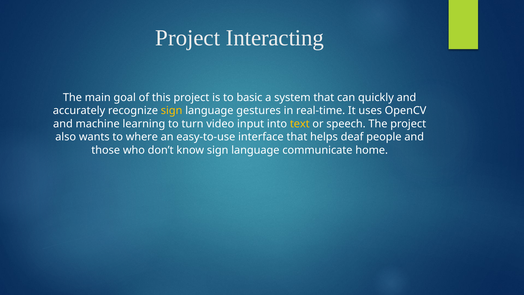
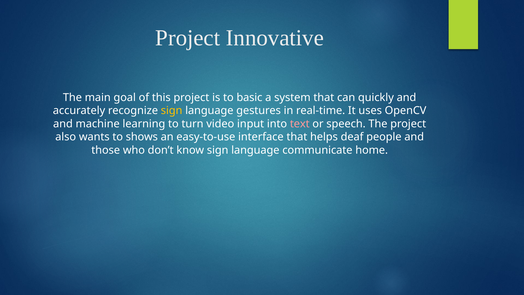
Interacting: Interacting -> Innovative
text colour: yellow -> pink
where: where -> shows
